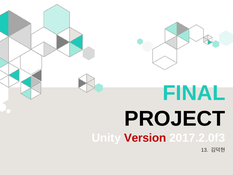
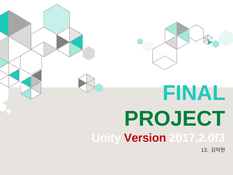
PROJECT colour: black -> green
